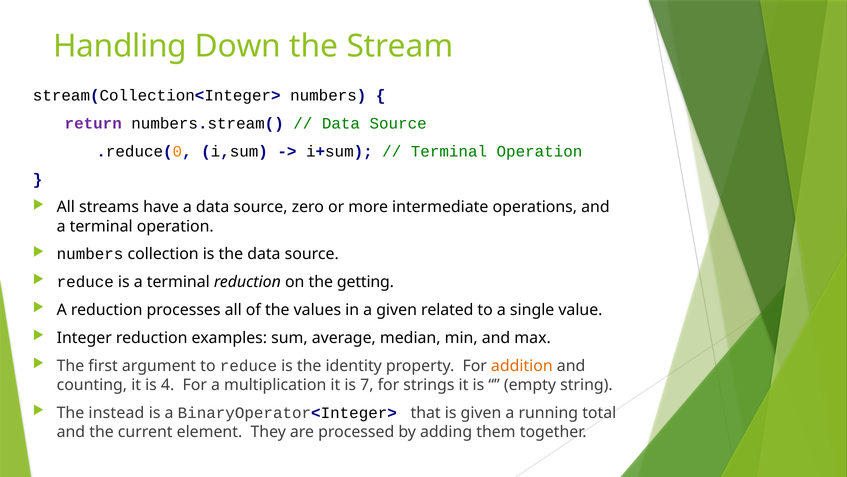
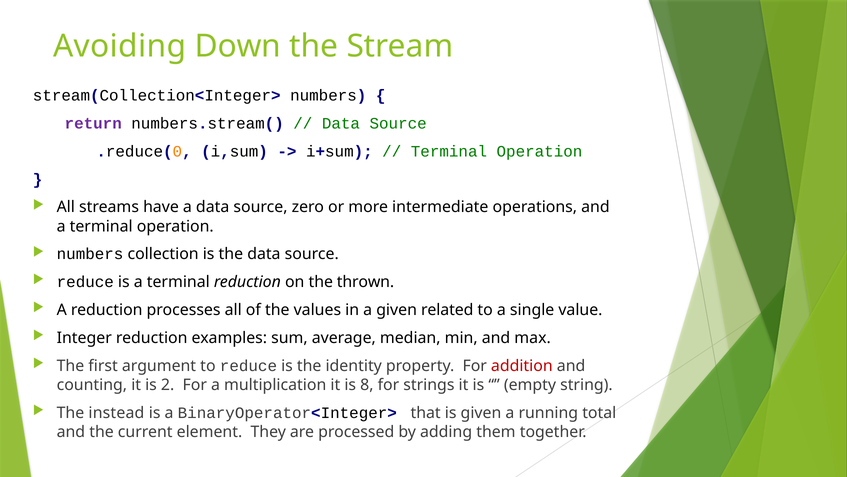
Handling: Handling -> Avoiding
getting: getting -> thrown
addition colour: orange -> red
4: 4 -> 2
7: 7 -> 8
